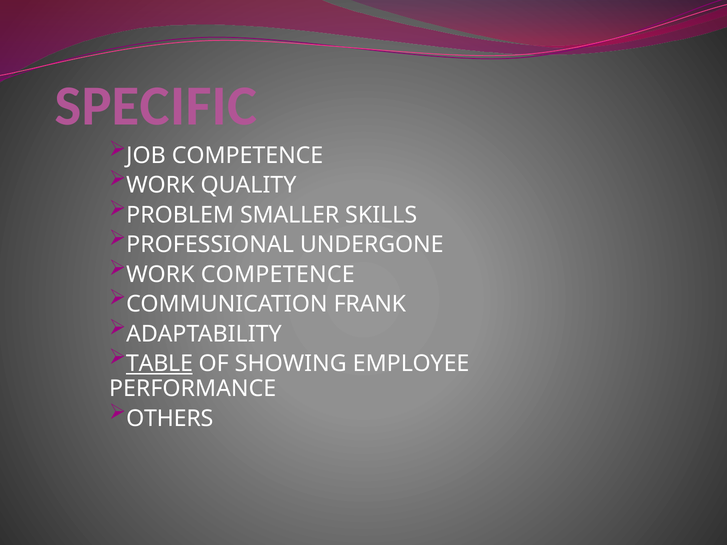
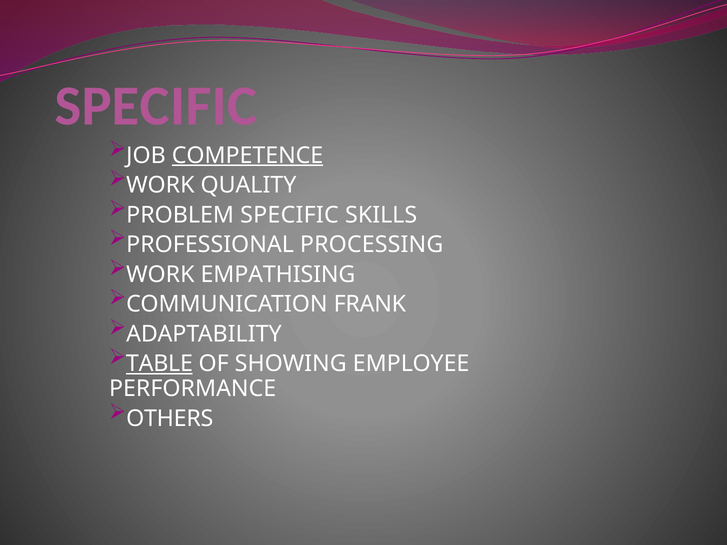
COMPETENCE at (248, 155) underline: none -> present
PROBLEM SMALLER: SMALLER -> SPECIFIC
UNDERGONE: UNDERGONE -> PROCESSING
WORK COMPETENCE: COMPETENCE -> EMPATHISING
